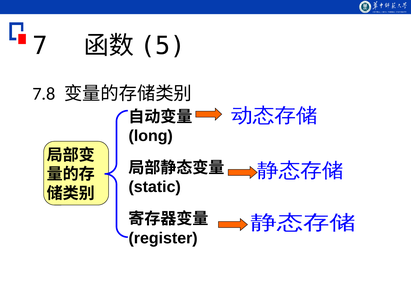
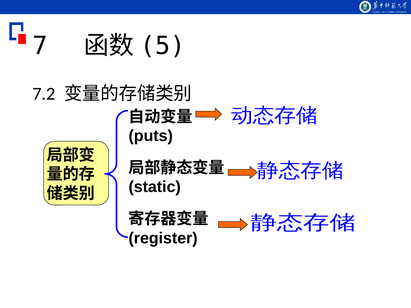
7.8: 7.8 -> 7.2
long: long -> puts
